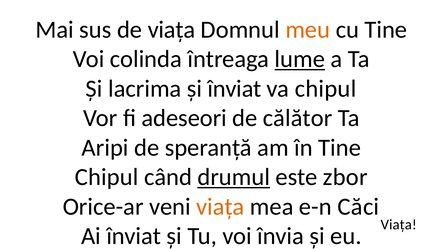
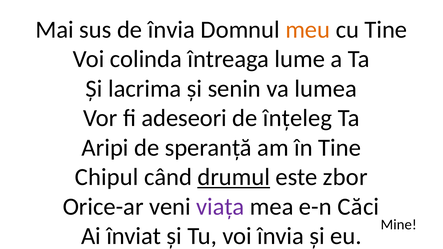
de viața: viața -> învia
lume underline: present -> none
și înviat: înviat -> senin
va chipul: chipul -> lumea
călător: călător -> înțeleg
viața at (220, 207) colour: orange -> purple
Viața at (399, 225): Viața -> Mine
